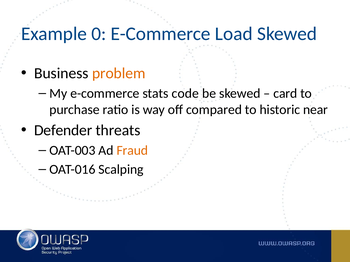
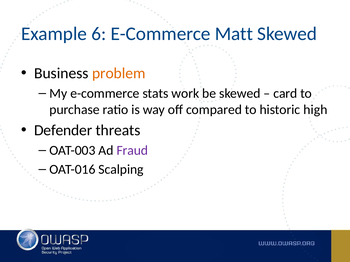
0: 0 -> 6
Load: Load -> Matt
code: code -> work
near: near -> high
Fraud colour: orange -> purple
